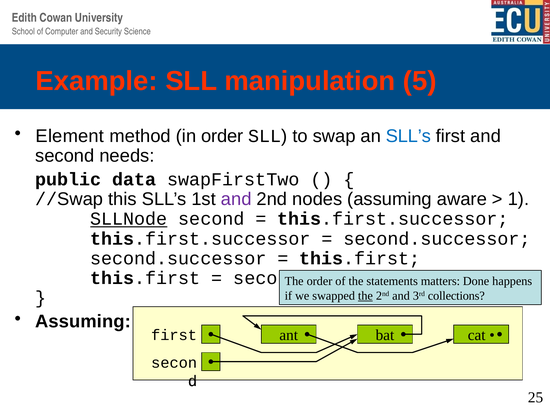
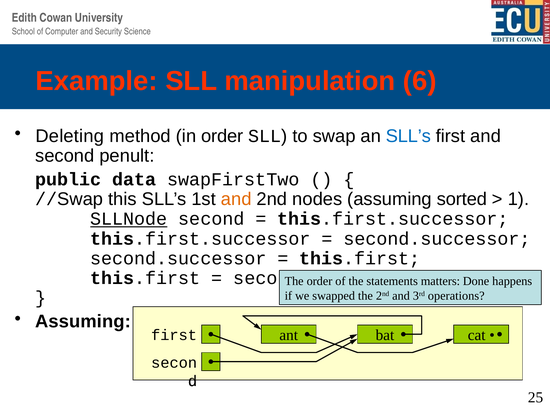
5: 5 -> 6
Element: Element -> Deleting
needs: needs -> penult
and at (236, 199) colour: purple -> orange
aware: aware -> sorted
the at (365, 296) underline: present -> none
collections: collections -> operations
